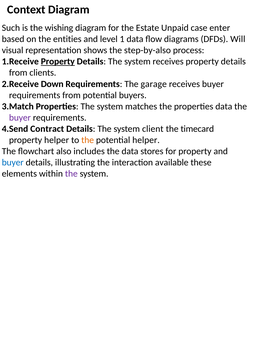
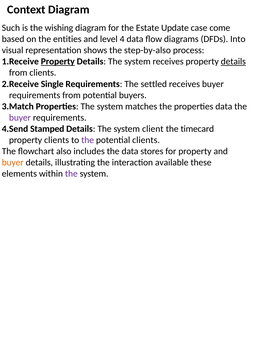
Unpaid: Unpaid -> Update
enter: enter -> come
1: 1 -> 4
Will: Will -> Into
details at (233, 61) underline: none -> present
Down: Down -> Single
garage: garage -> settled
Contract: Contract -> Stamped
property helper: helper -> clients
the at (88, 140) colour: orange -> purple
potential helper: helper -> clients
buyer at (13, 162) colour: blue -> orange
